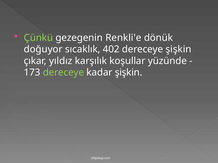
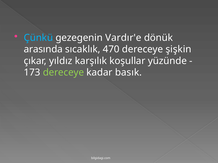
Çünkü colour: light green -> light blue
Renkli'e: Renkli'e -> Vardır'e
doğuyor: doğuyor -> arasında
402: 402 -> 470
kadar şişkin: şişkin -> basık
